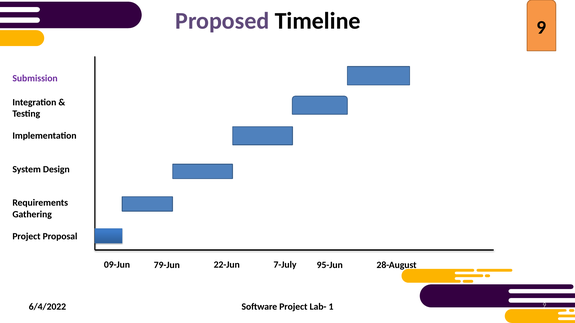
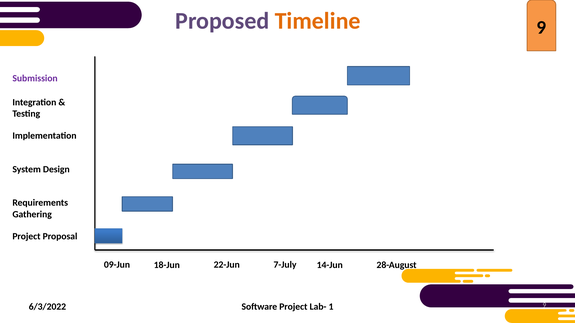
Timeline colour: black -> orange
79-Jun: 79-Jun -> 18-Jun
95-Jun: 95-Jun -> 14-Jun
6/4/2022: 6/4/2022 -> 6/3/2022
